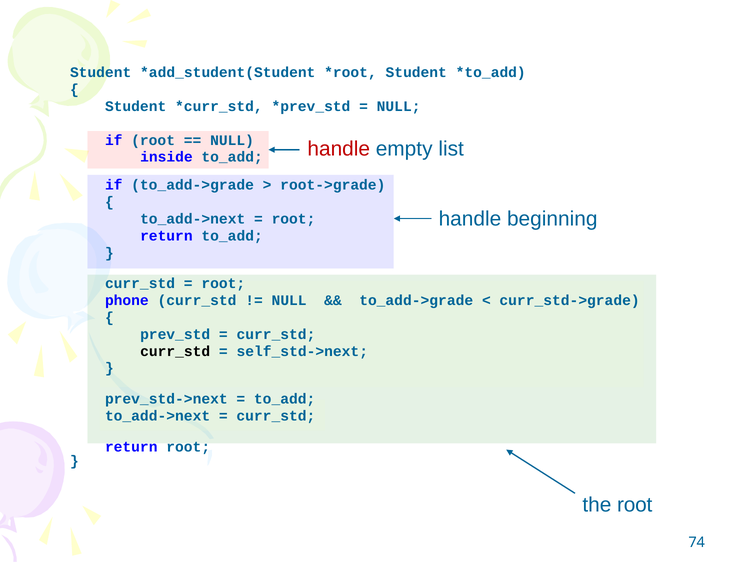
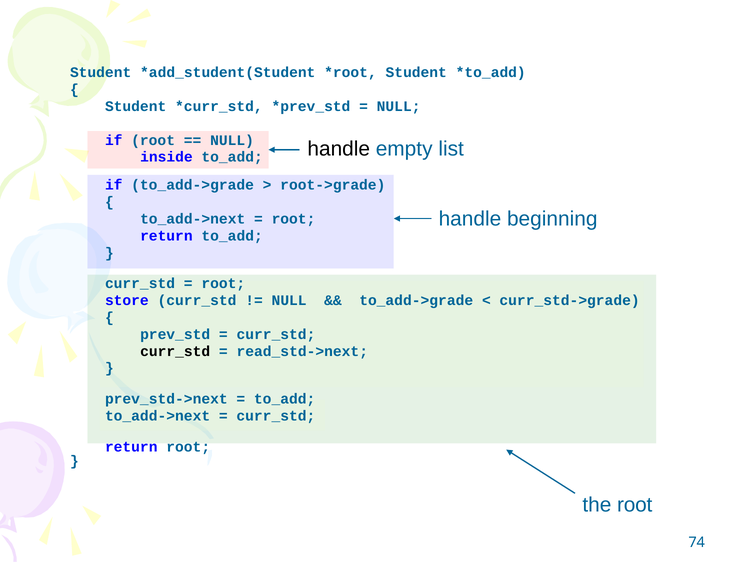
handle at (339, 149) colour: red -> black
phone: phone -> store
self_std->next: self_std->next -> read_std->next
